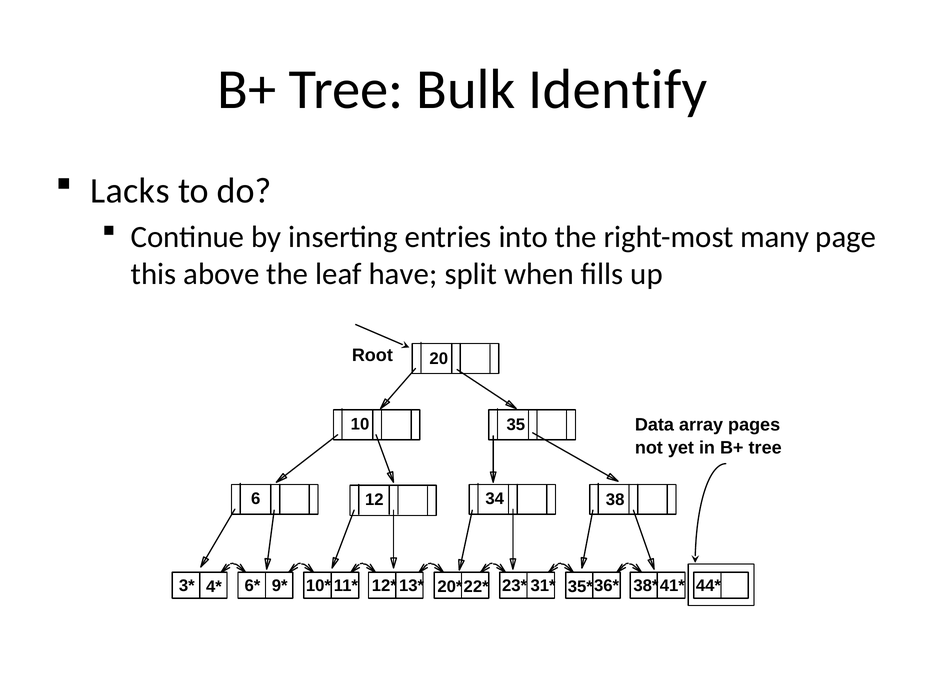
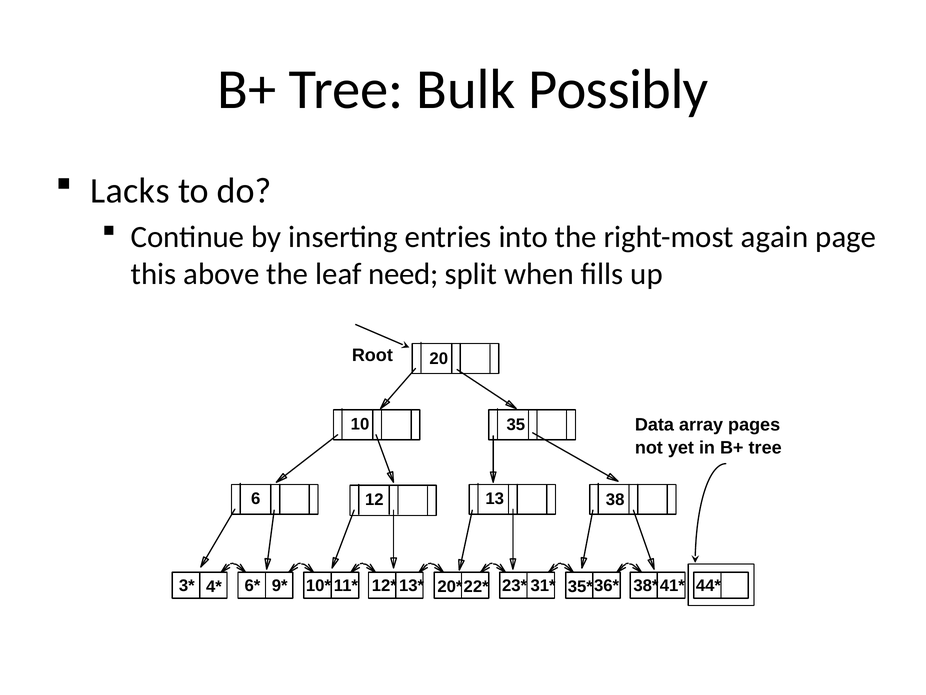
Identify: Identify -> Possibly
many: many -> again
have: have -> need
34: 34 -> 13
